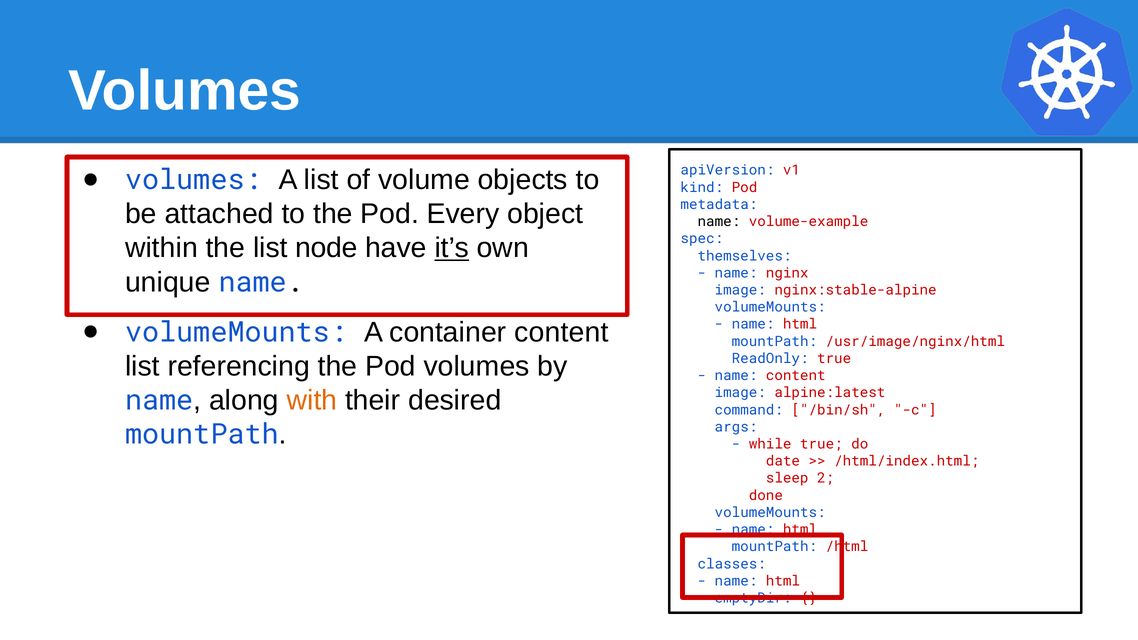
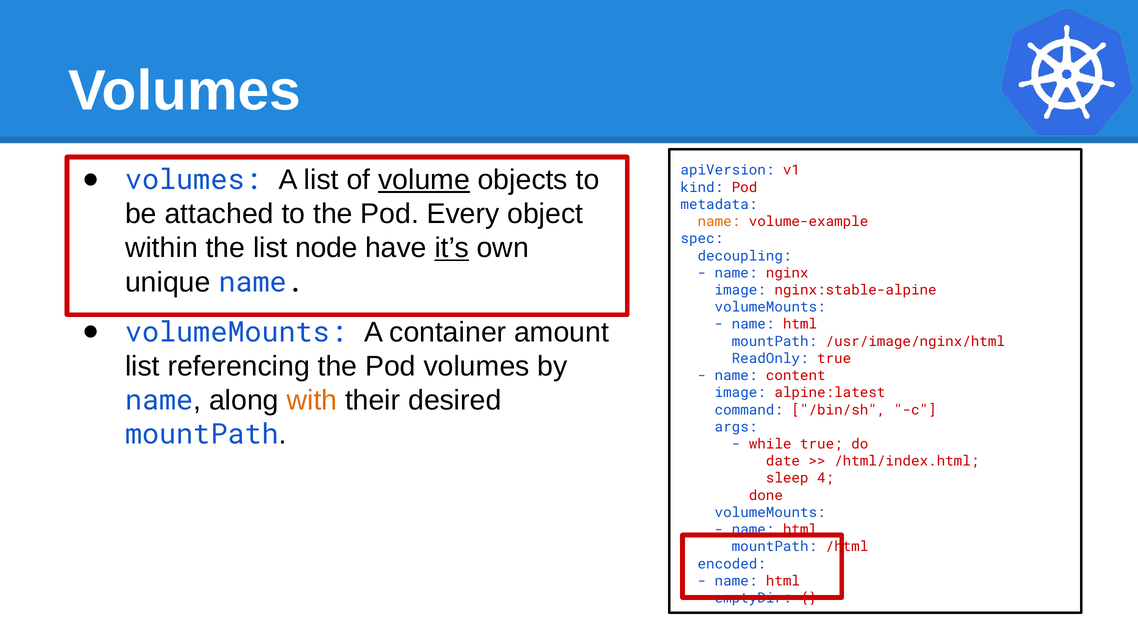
volume underline: none -> present
name at (719, 222) colour: black -> orange
themselves: themselves -> decoupling
container content: content -> amount
2: 2 -> 4
classes: classes -> encoded
